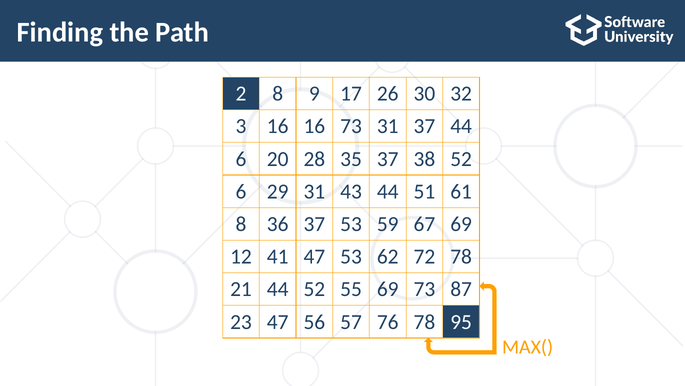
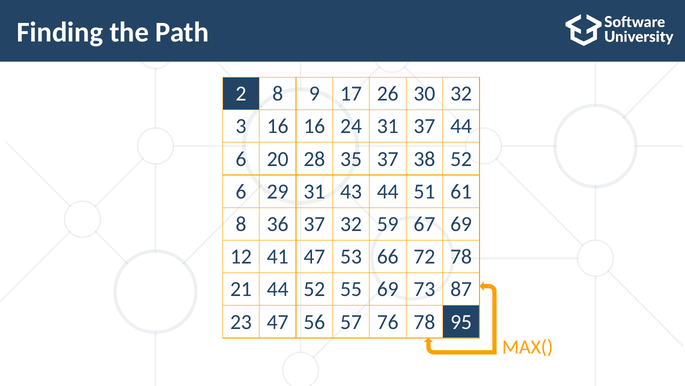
16 73: 73 -> 24
37 53: 53 -> 32
62: 62 -> 66
